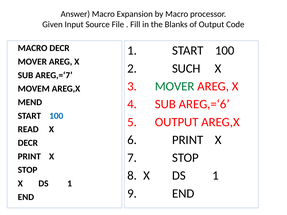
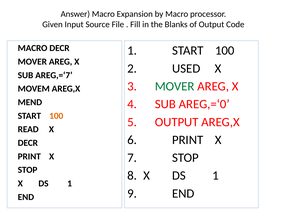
SUCH: SUCH -> USED
AREG,=‘6: AREG,=‘6 -> AREG,=‘0
100 at (56, 116) colour: blue -> orange
